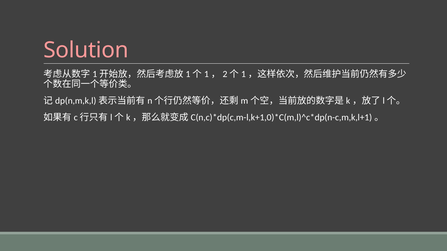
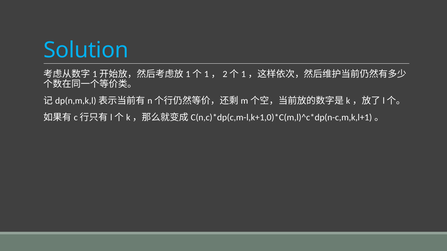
Solution colour: pink -> light blue
